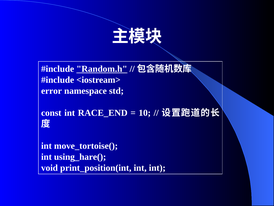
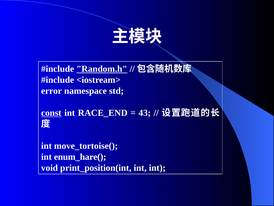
const underline: none -> present
10: 10 -> 43
using_hare(: using_hare( -> enum_hare(
